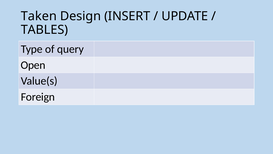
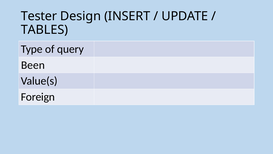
Taken: Taken -> Tester
Open: Open -> Been
